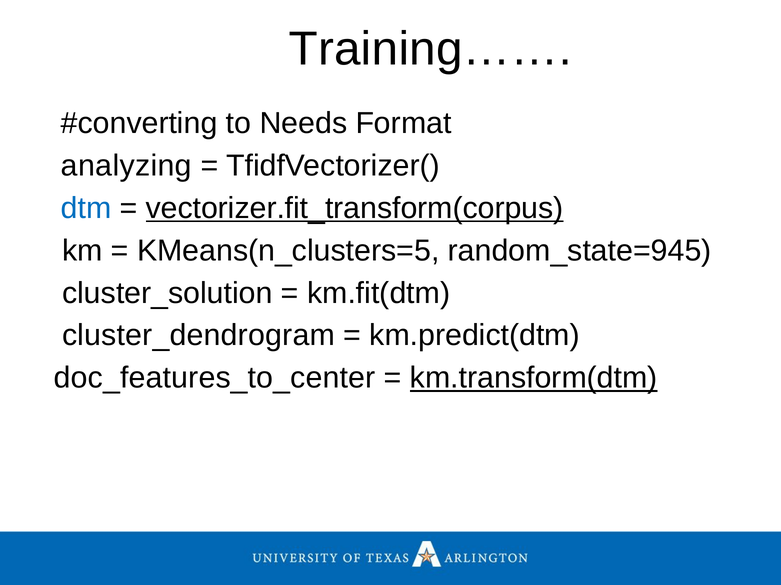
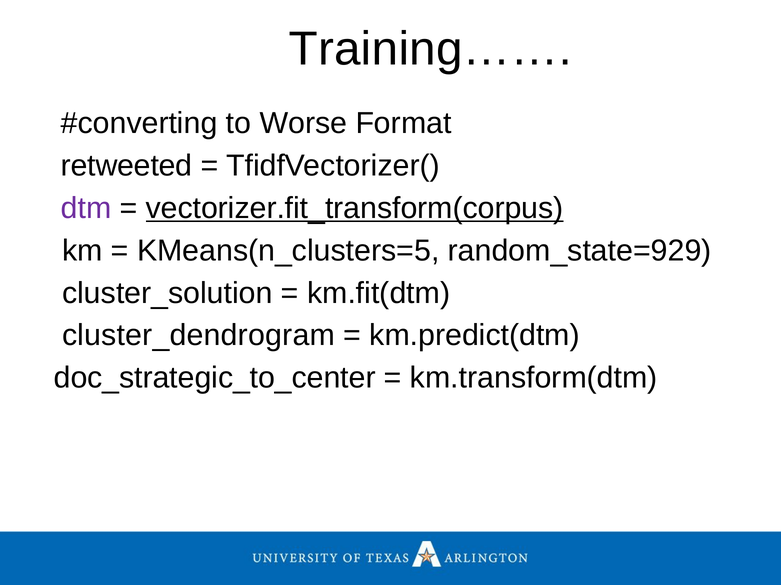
Needs: Needs -> Worse
analyzing: analyzing -> retweeted
dtm colour: blue -> purple
random_state=945: random_state=945 -> random_state=929
doc_features_to_center: doc_features_to_center -> doc_strategic_to_center
km.transform(dtm underline: present -> none
